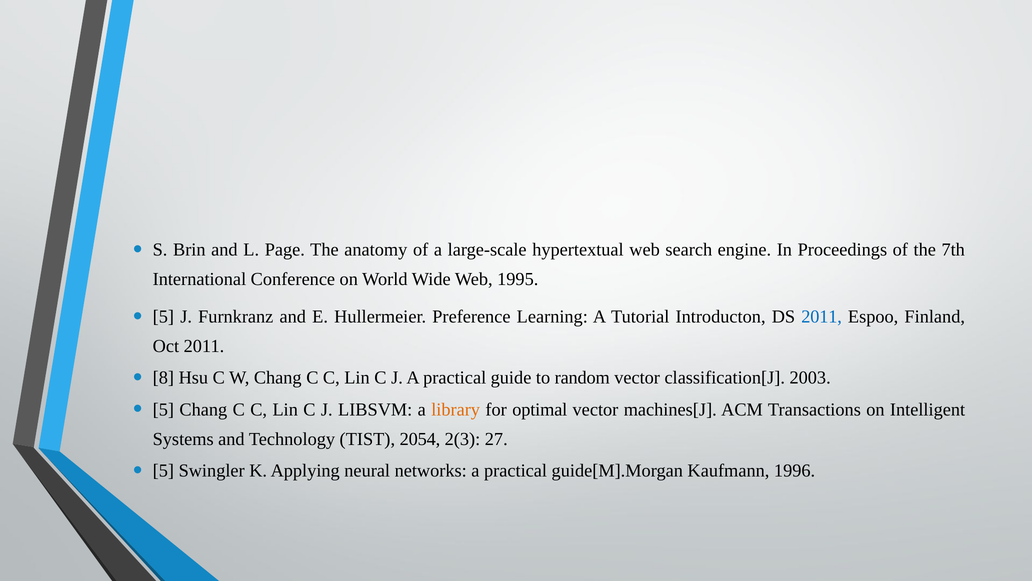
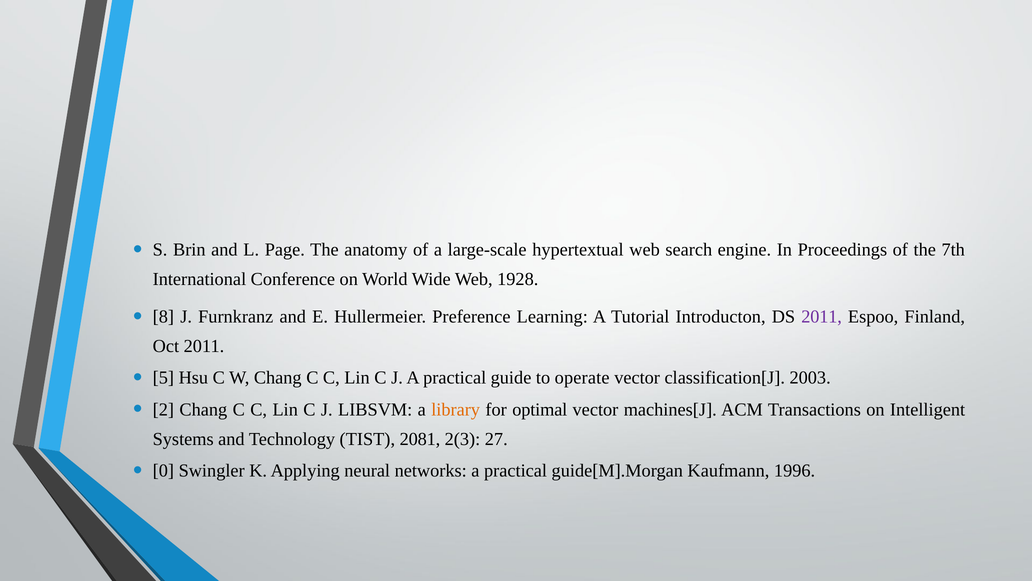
1995: 1995 -> 1928
5 at (163, 316): 5 -> 8
2011 at (822, 316) colour: blue -> purple
8: 8 -> 5
random: random -> operate
5 at (163, 409): 5 -> 2
2054: 2054 -> 2081
5 at (163, 470): 5 -> 0
